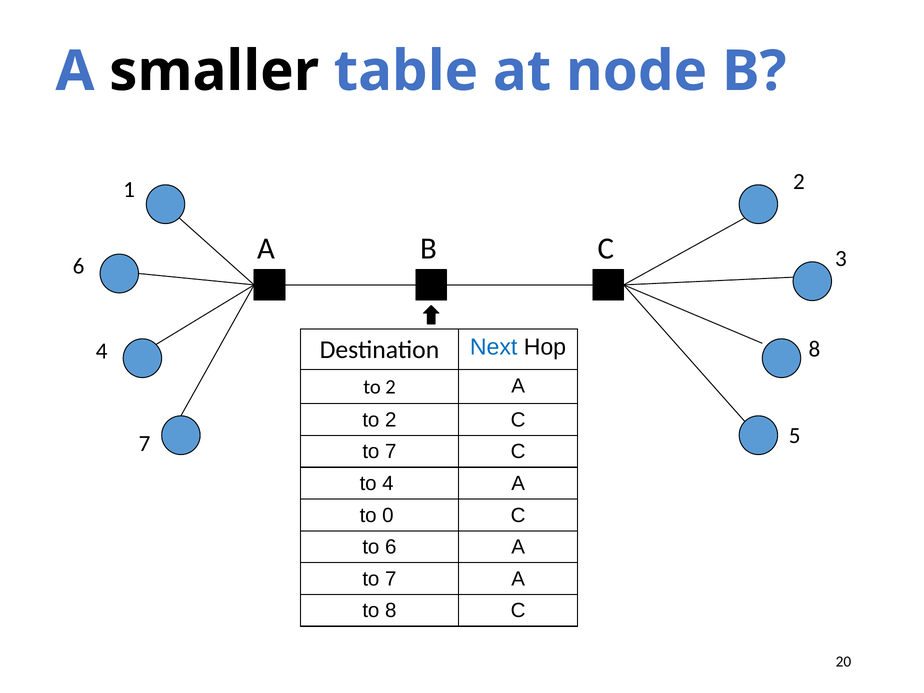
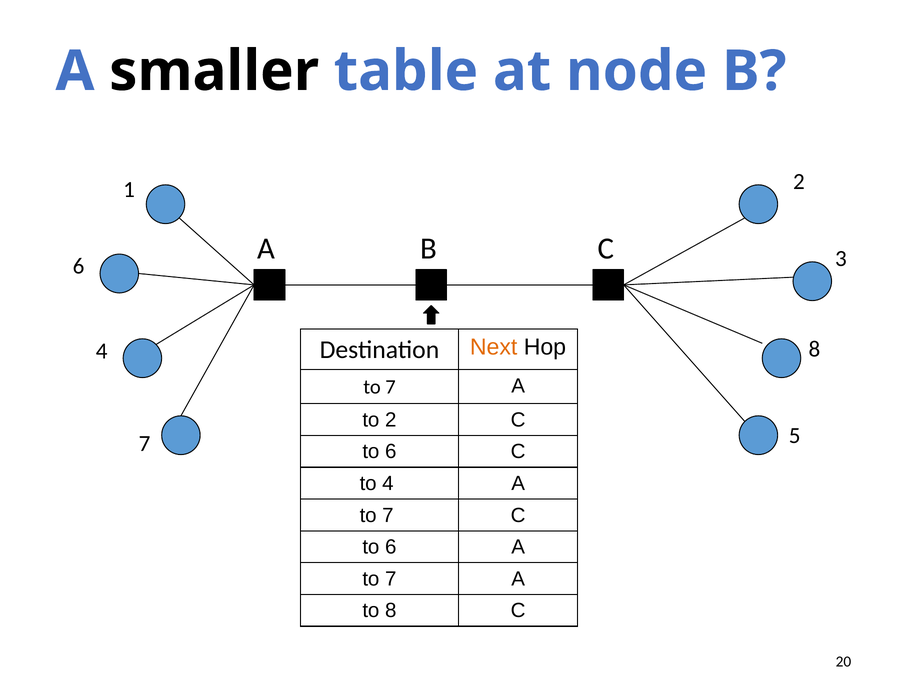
Next colour: blue -> orange
2 at (391, 387): 2 -> 7
7 at (391, 452): 7 -> 6
0 at (388, 515): 0 -> 7
